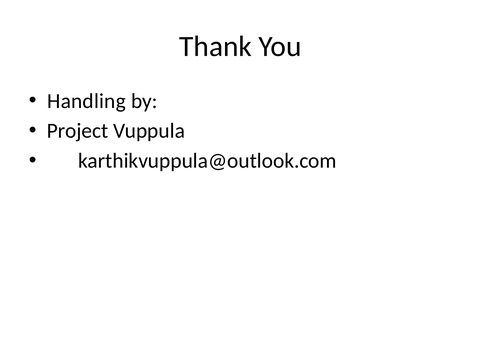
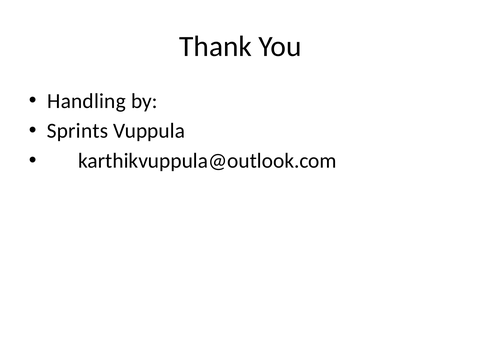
Project: Project -> Sprints
